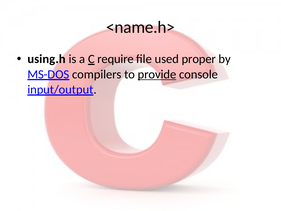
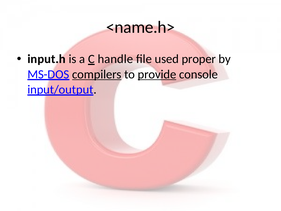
using.h: using.h -> input.h
require: require -> handle
compilers underline: none -> present
